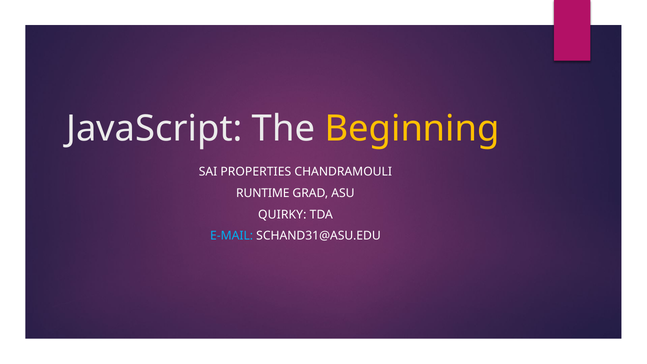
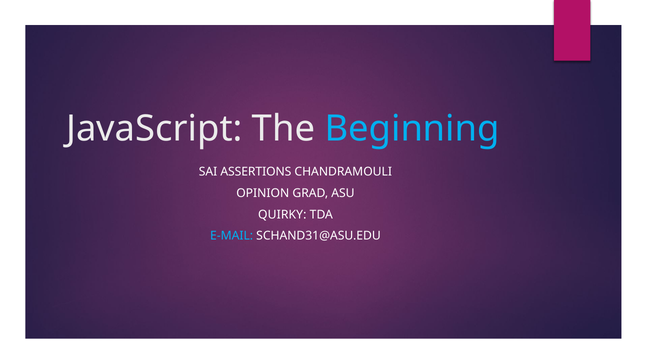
Beginning colour: yellow -> light blue
PROPERTIES: PROPERTIES -> ASSERTIONS
RUNTIME: RUNTIME -> OPINION
